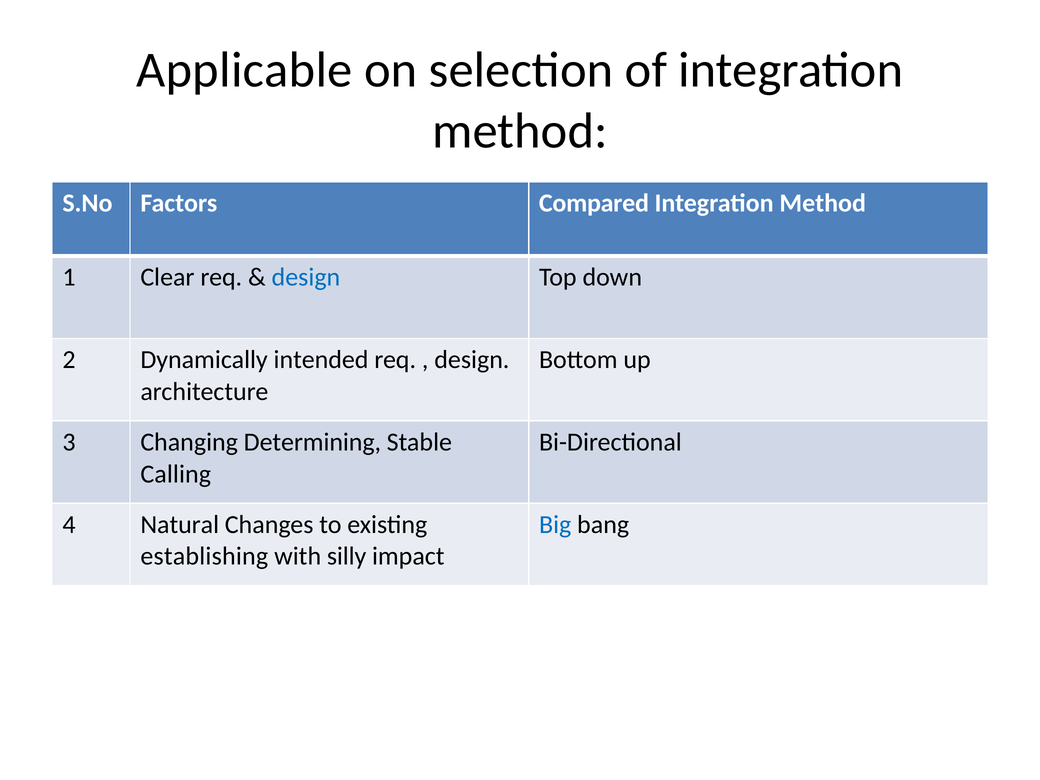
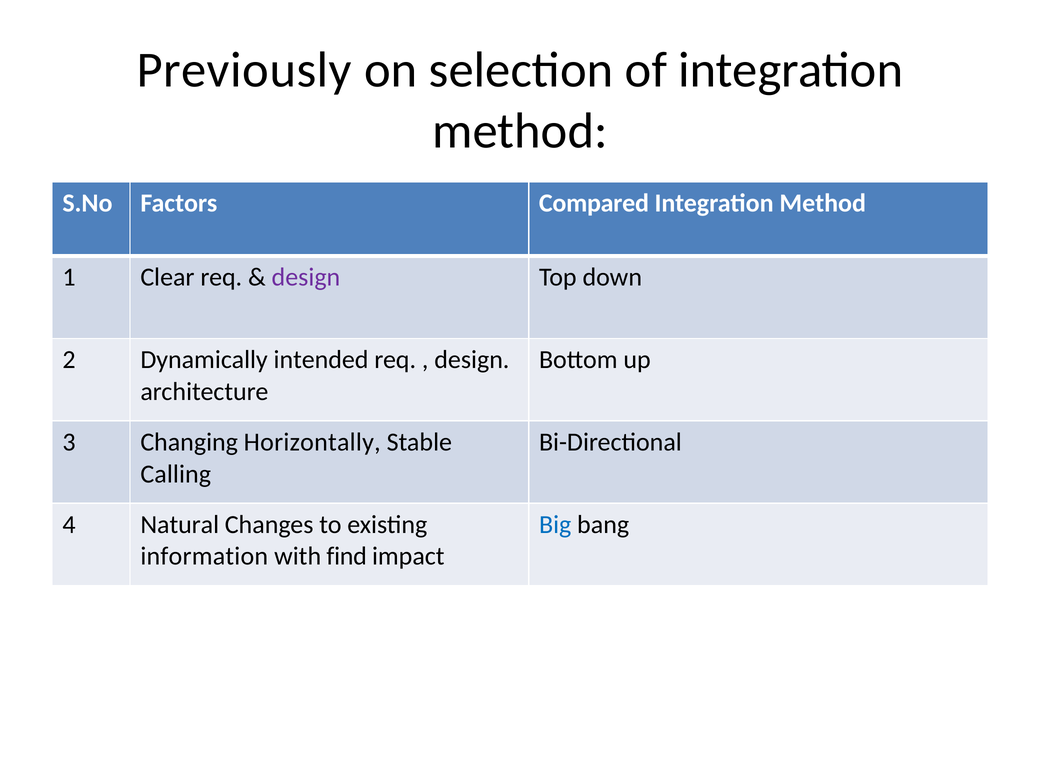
Applicable: Applicable -> Previously
design at (306, 277) colour: blue -> purple
Determining: Determining -> Horizontally
establishing: establishing -> information
silly: silly -> find
